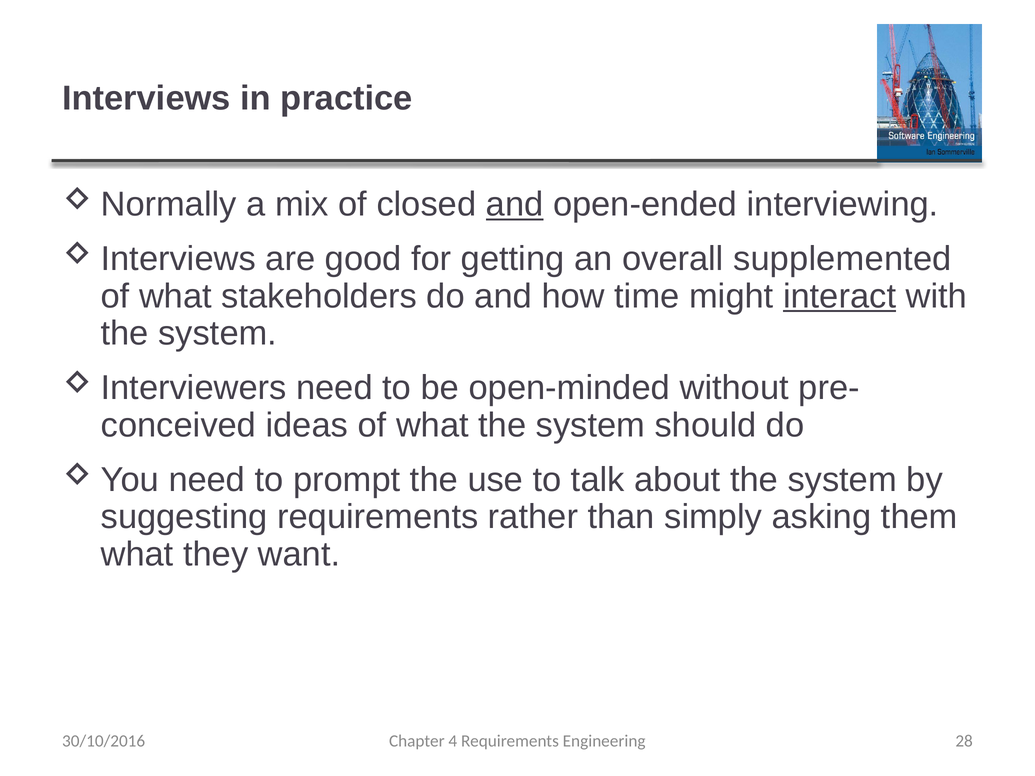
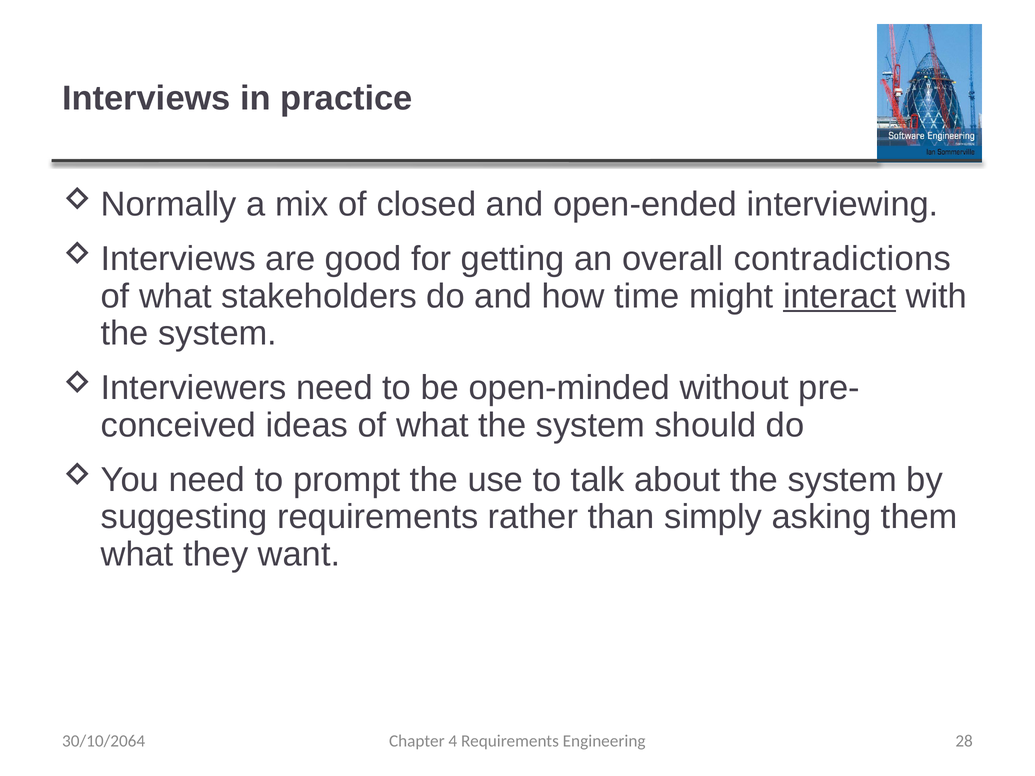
and at (515, 205) underline: present -> none
supplemented: supplemented -> contradictions
30/10/2016: 30/10/2016 -> 30/10/2064
